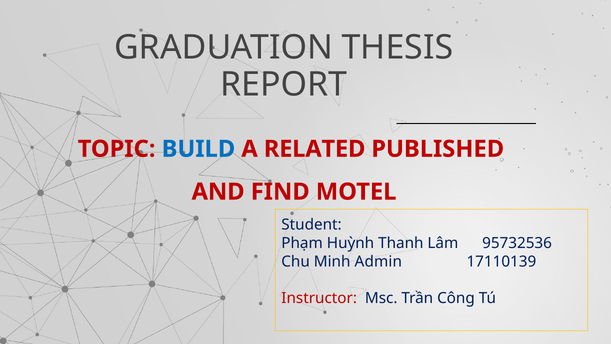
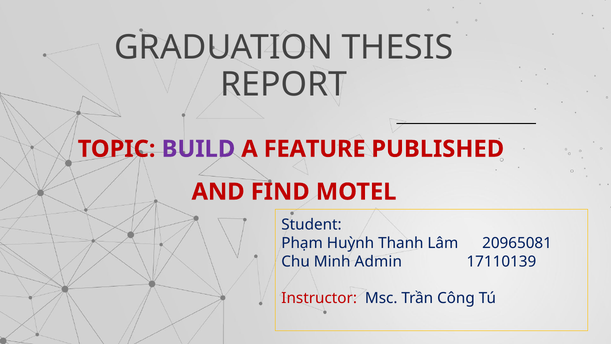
BUILD colour: blue -> purple
RELATED: RELATED -> FEATURE
95732536: 95732536 -> 20965081
